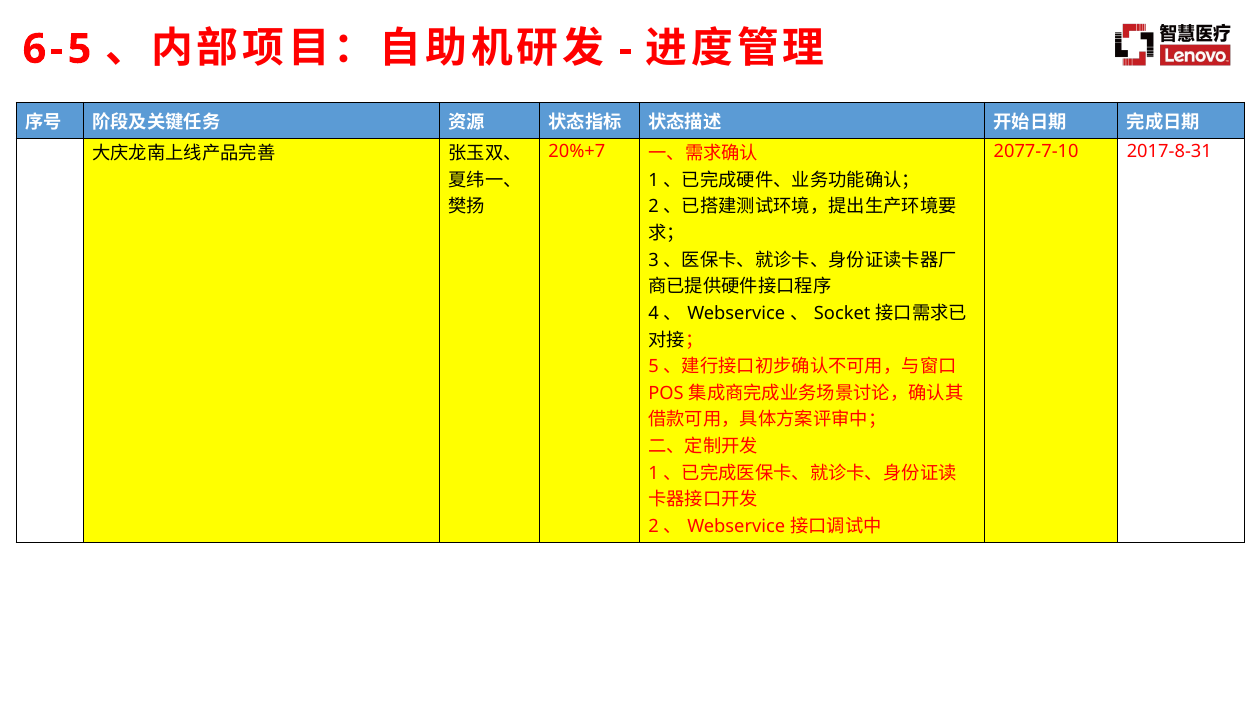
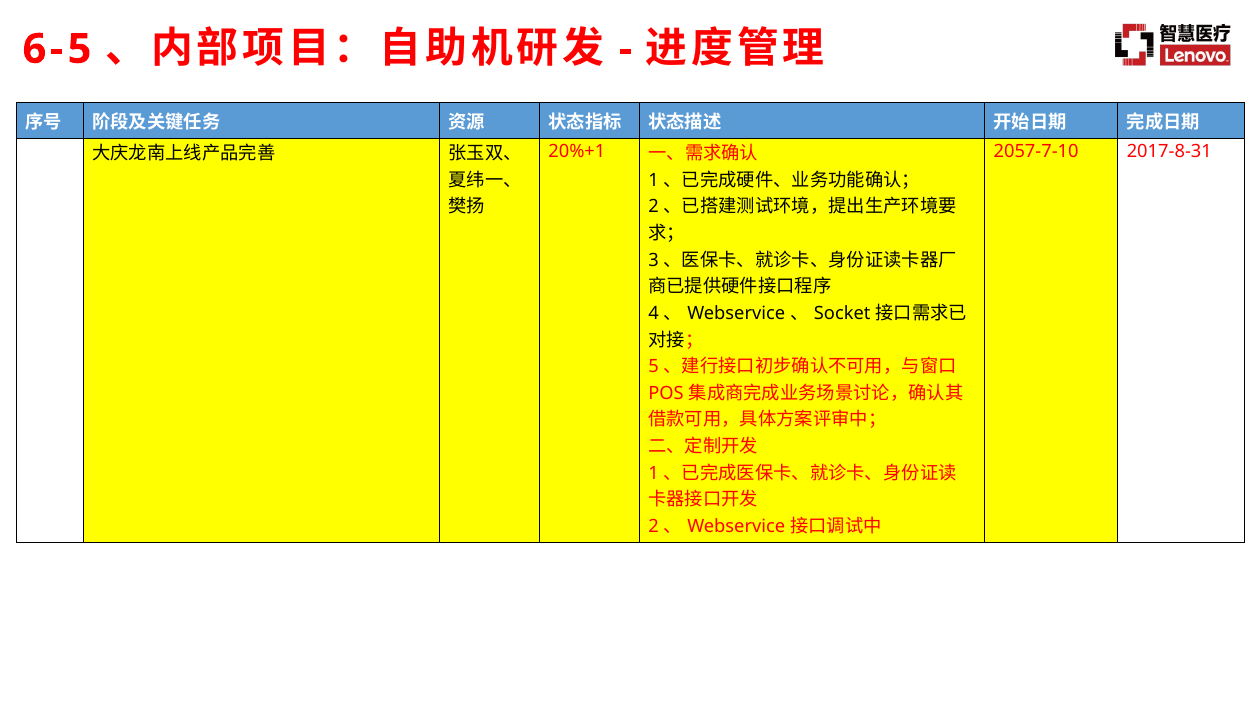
20%+7: 20%+7 -> 20%+1
2077-7-10: 2077-7-10 -> 2057-7-10
